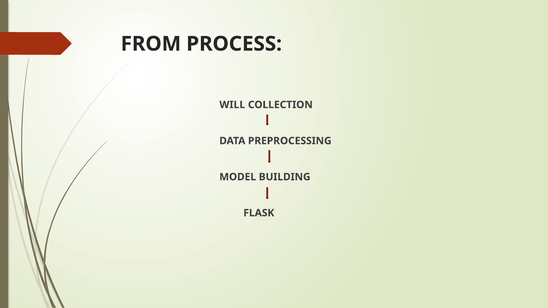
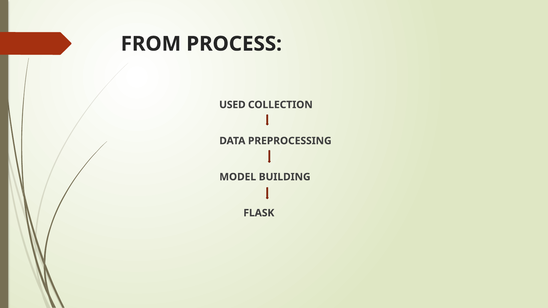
WILL: WILL -> USED
